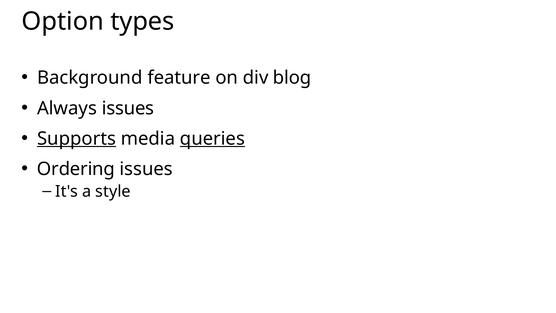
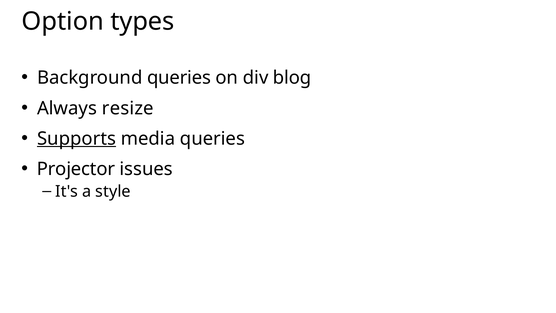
Background feature: feature -> queries
Always issues: issues -> resize
queries at (212, 138) underline: present -> none
Ordering: Ordering -> Projector
